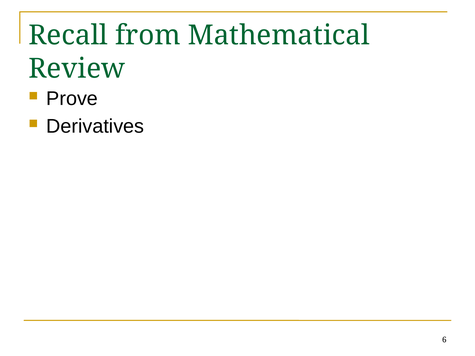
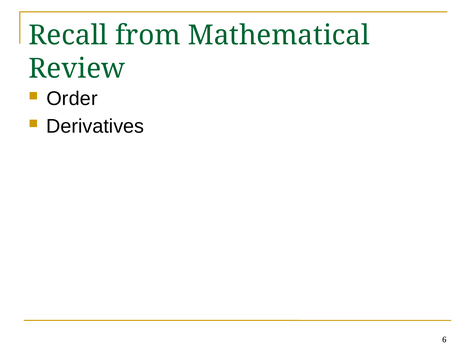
Prove: Prove -> Order
